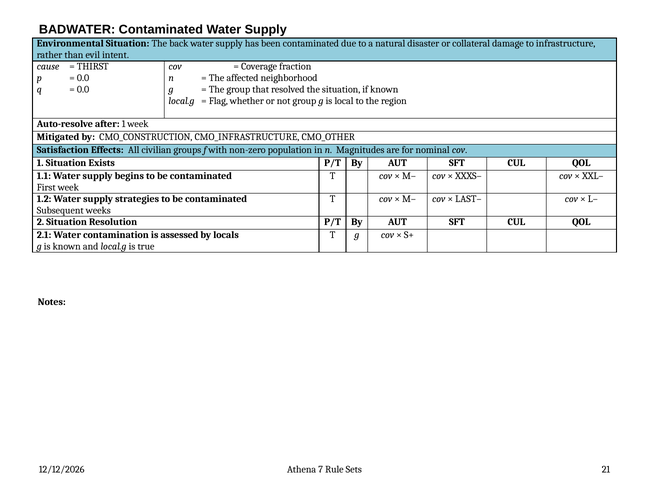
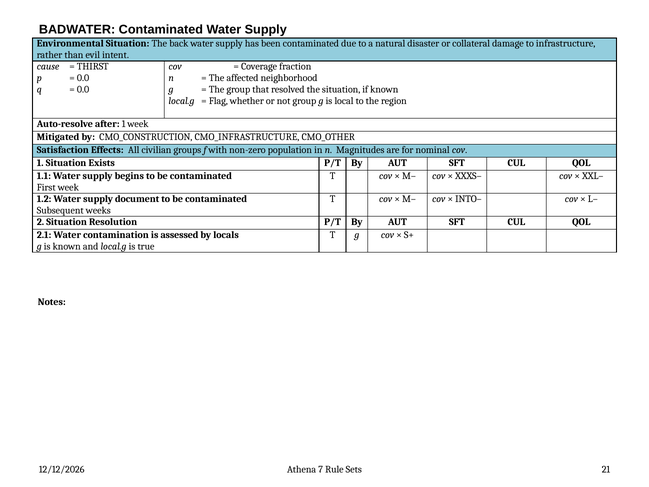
strategies: strategies -> document
LAST–: LAST– -> INTO–
